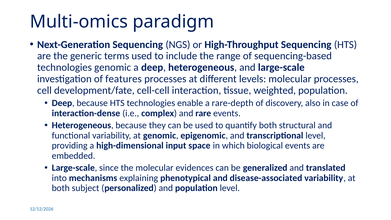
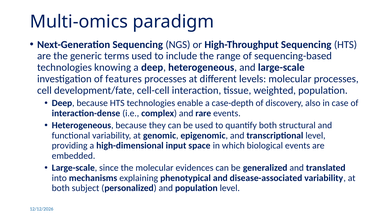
technologies genomic: genomic -> knowing
rare-depth: rare-depth -> case-depth
